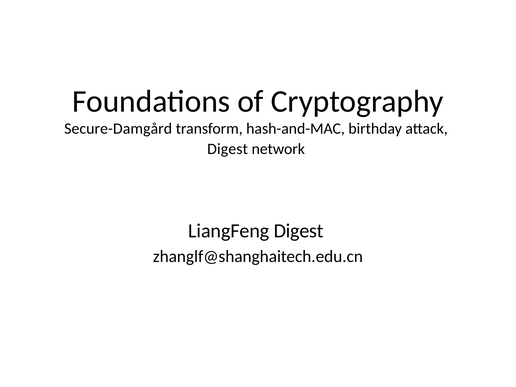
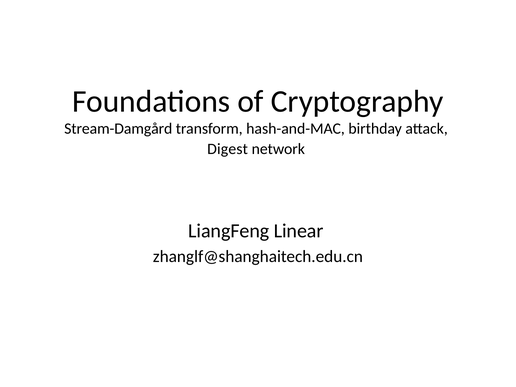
Secure-Damgård: Secure-Damgård -> Stream-Damgård
LiangFeng Digest: Digest -> Linear
